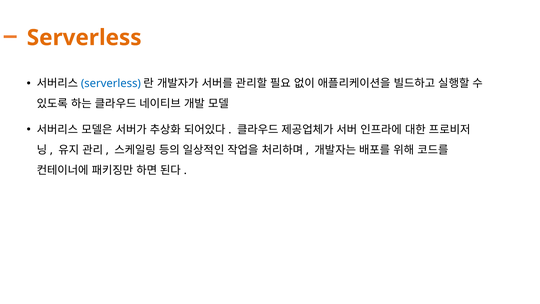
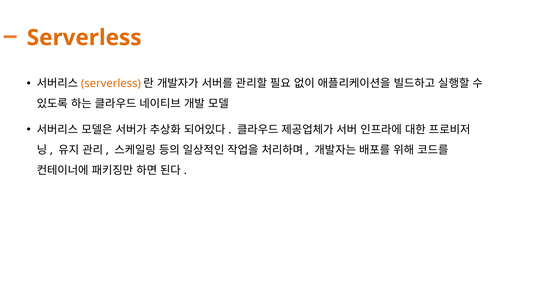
serverless at (111, 84) colour: blue -> orange
